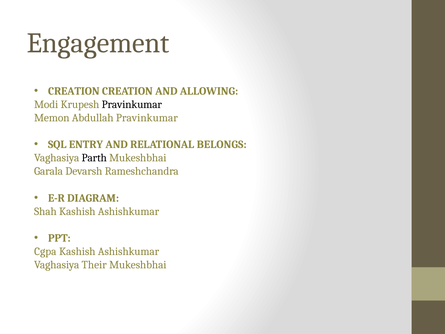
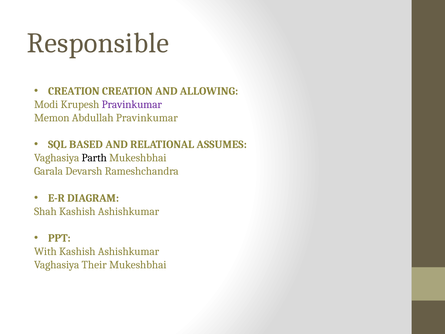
Engagement: Engagement -> Responsible
Pravinkumar at (132, 104) colour: black -> purple
ENTRY: ENTRY -> BASED
BELONGS: BELONGS -> ASSUMES
Cgpa: Cgpa -> With
